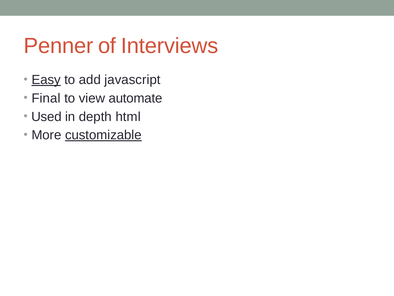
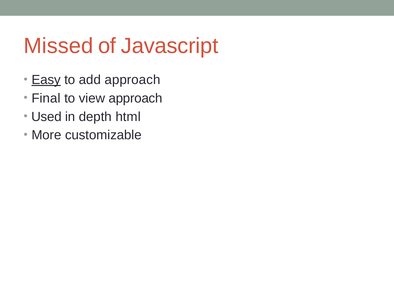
Penner: Penner -> Missed
Interviews: Interviews -> Javascript
add javascript: javascript -> approach
view automate: automate -> approach
customizable underline: present -> none
